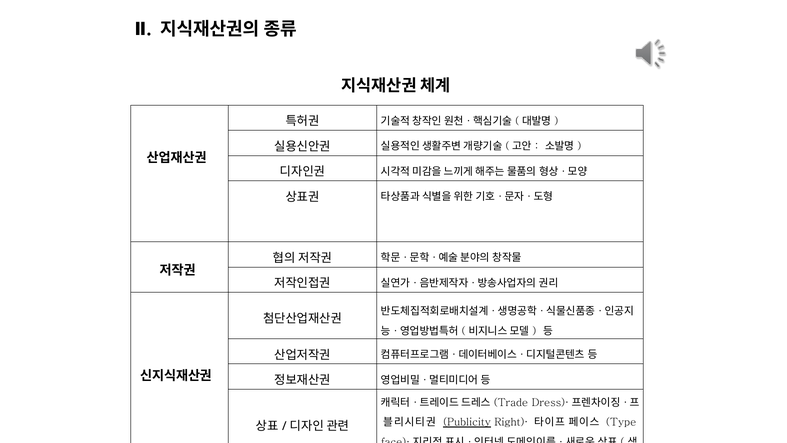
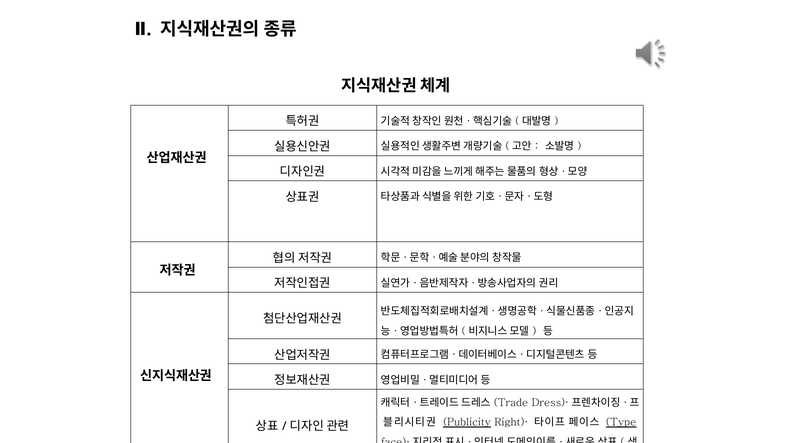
Type underline: none -> present
